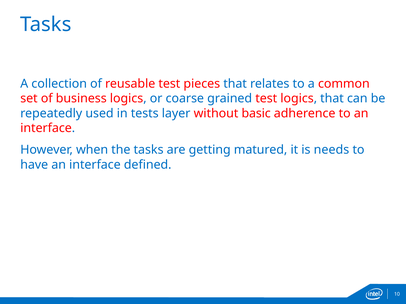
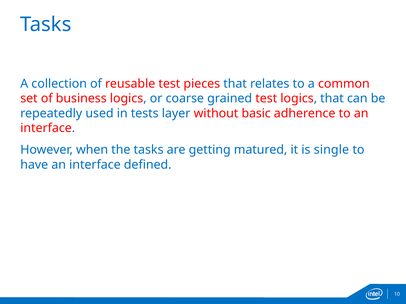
needs: needs -> single
